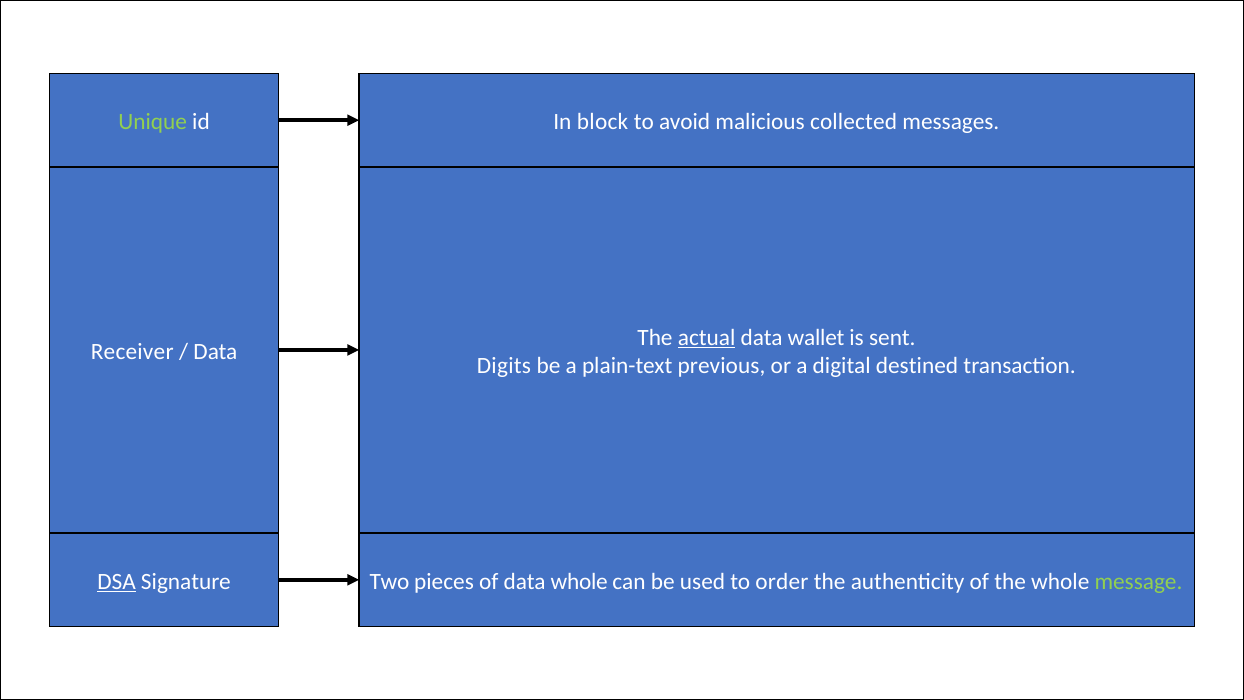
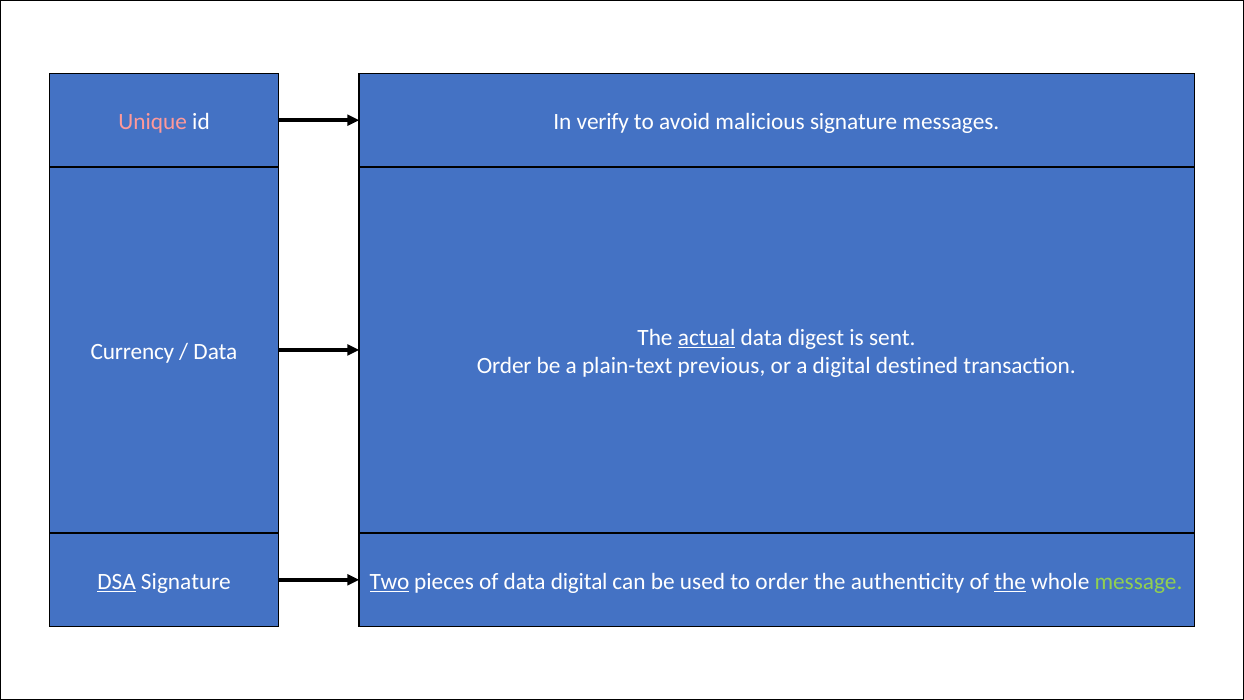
Unique colour: light green -> pink
block: block -> verify
malicious collected: collected -> signature
wallet: wallet -> digest
Receiver: Receiver -> Currency
Digits at (504, 365): Digits -> Order
Two underline: none -> present
data whole: whole -> digital
the at (1010, 581) underline: none -> present
